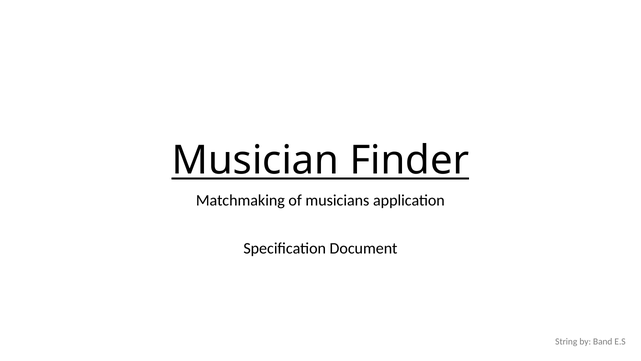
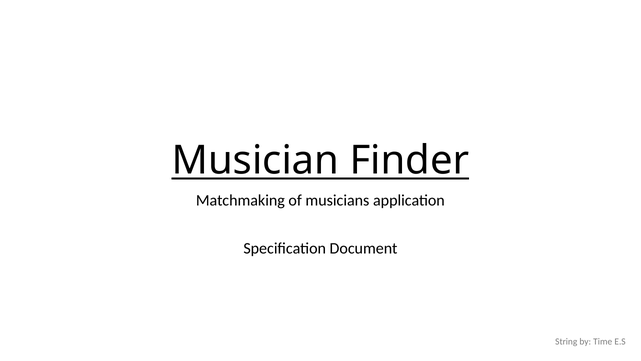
Band: Band -> Time
